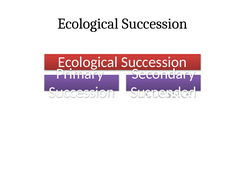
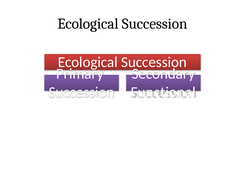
Suspended: Suspended -> Functional
